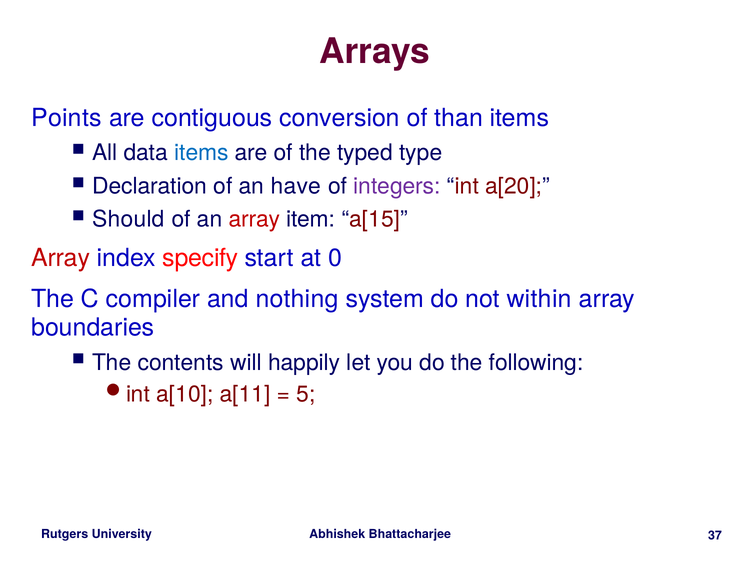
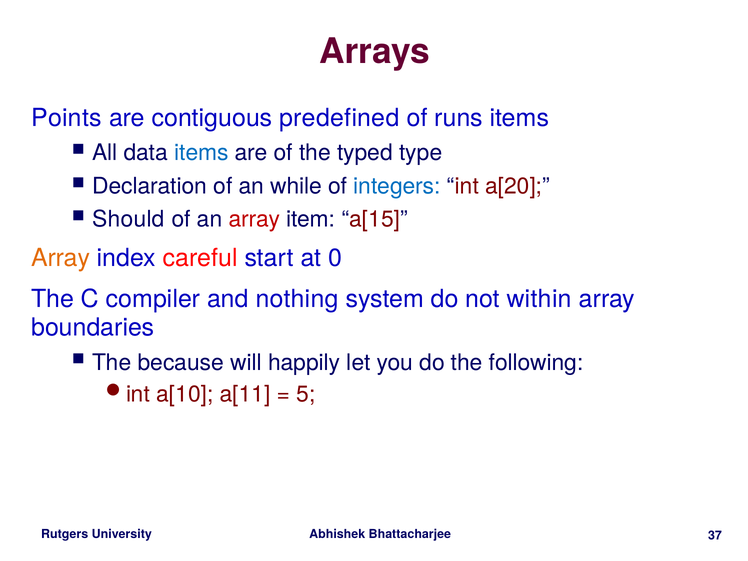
conversion: conversion -> predefined
than: than -> runs
have: have -> while
integers colour: purple -> blue
Array at (61, 258) colour: red -> orange
specify: specify -> careful
contents: contents -> because
